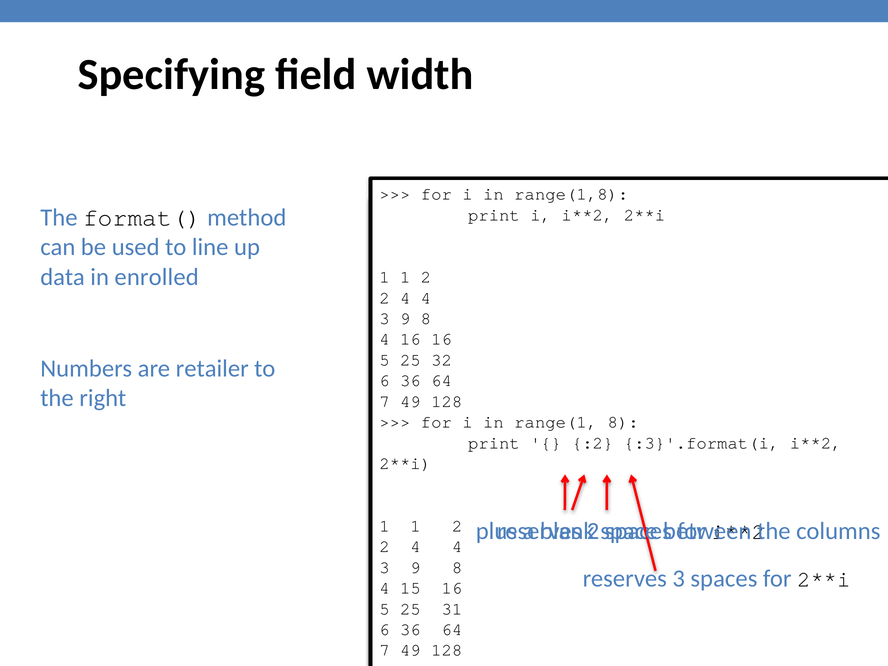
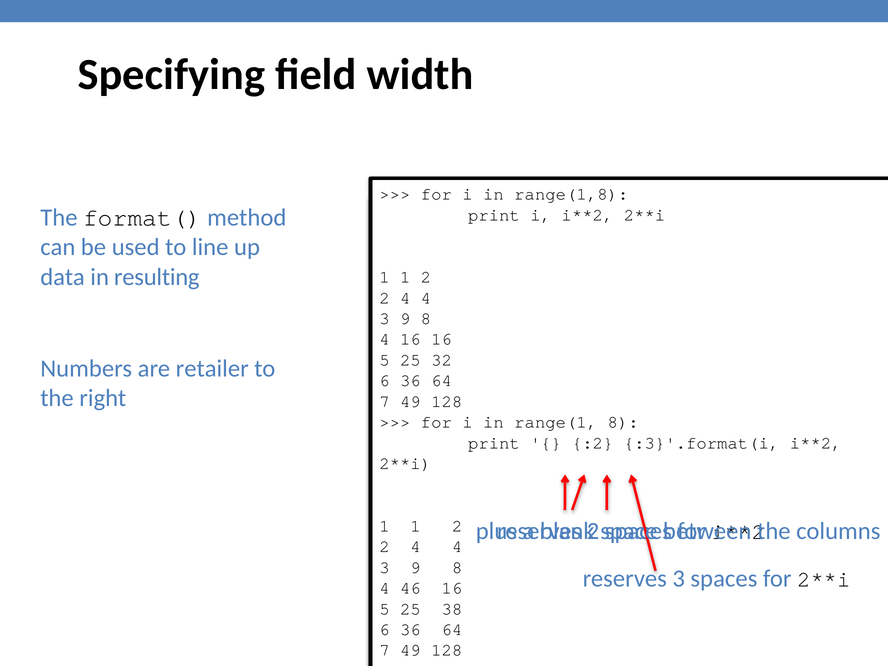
enrolled: enrolled -> resulting
15: 15 -> 46
31: 31 -> 38
